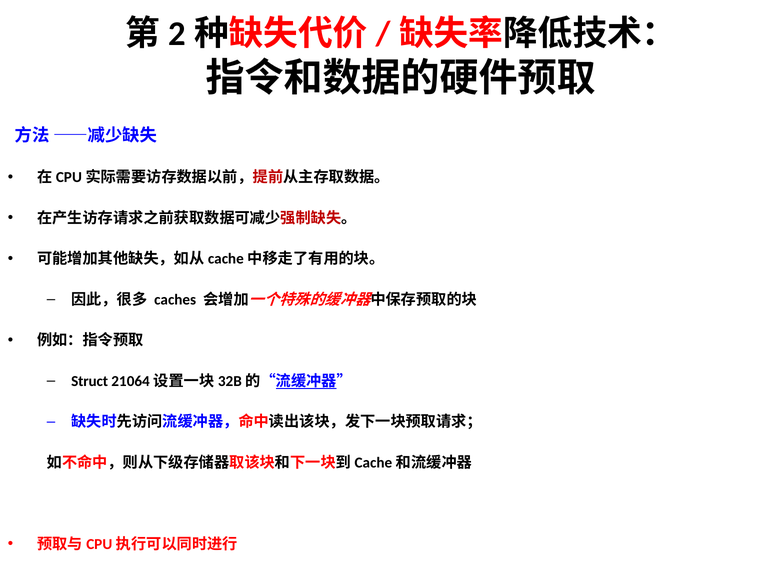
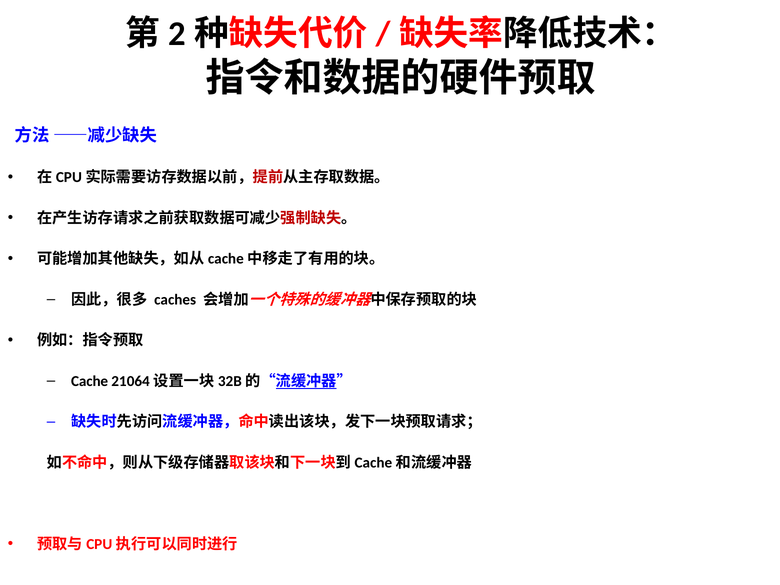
Struct: Struct -> Cache
